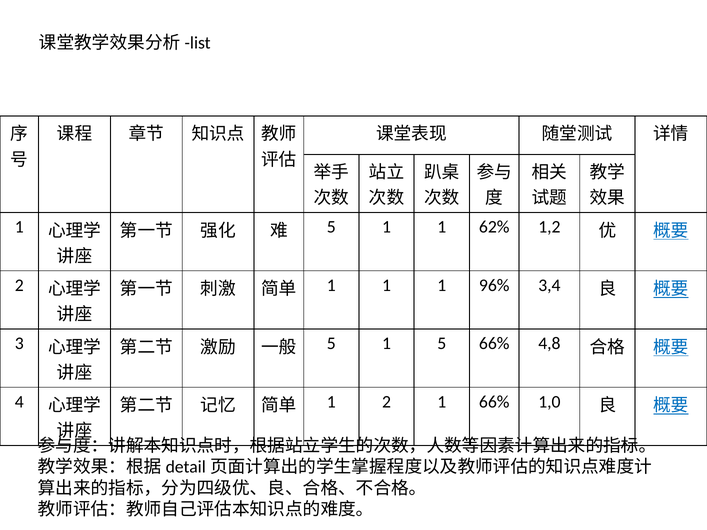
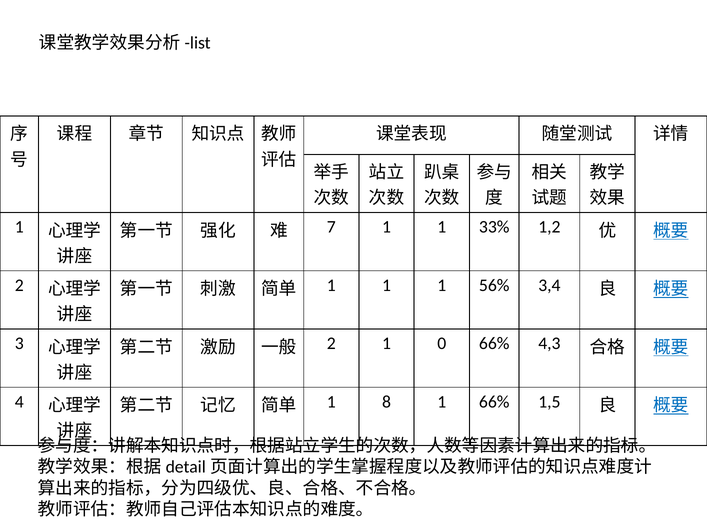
5 at (331, 227): 5 -> 7
62%: 62% -> 33%
96%: 96% -> 56%
5 at (331, 344): 5 -> 2
1 5: 5 -> 0
4,8: 4,8 -> 4,3
1 2: 2 -> 8
1,0: 1,0 -> 1,5
